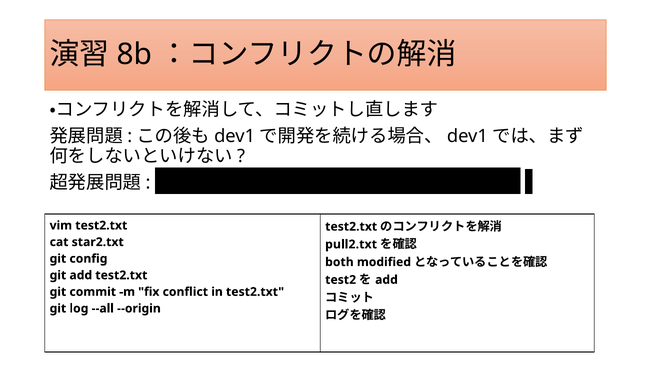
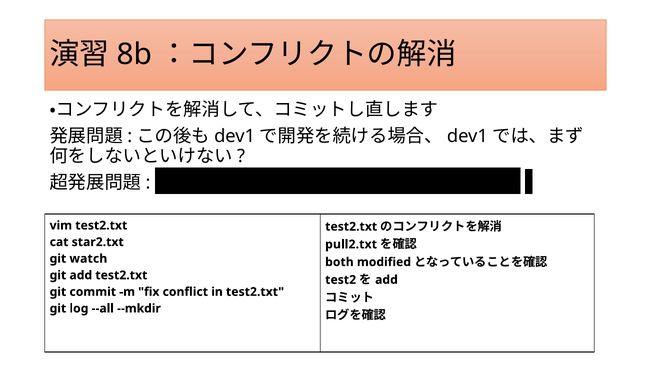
config: config -> watch
--origin: --origin -> --mkdir
